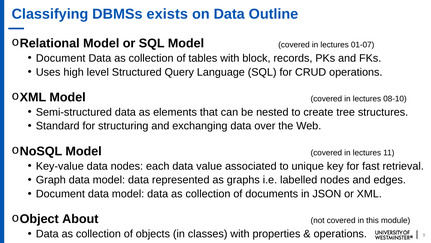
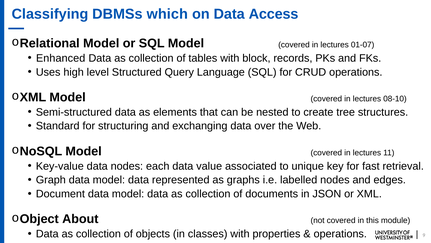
exists: exists -> which
Outline: Outline -> Access
Document at (61, 58): Document -> Enhanced
